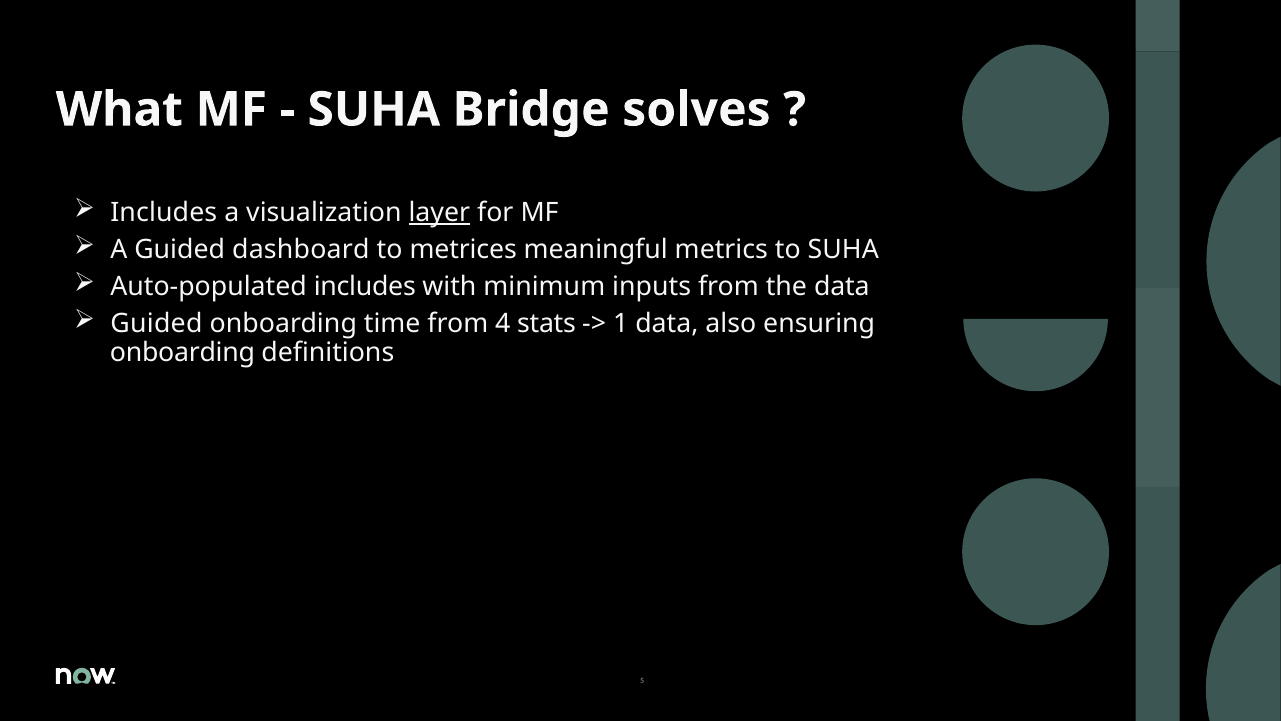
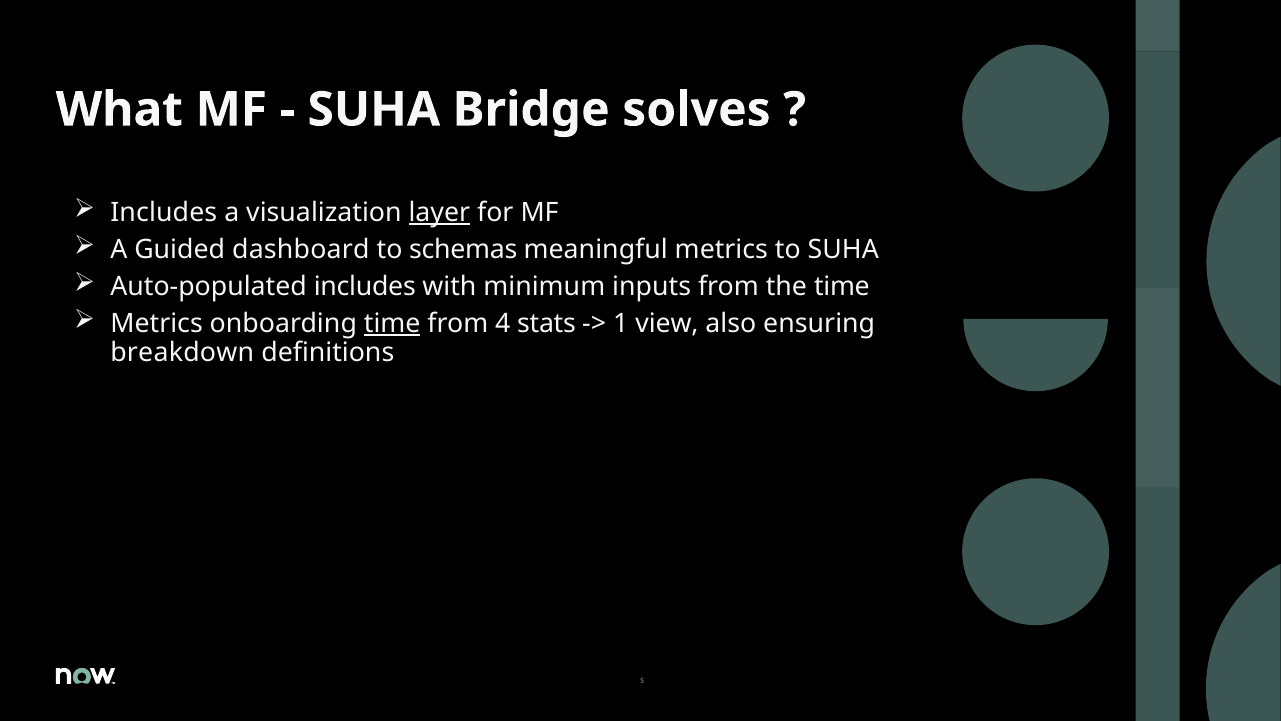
metrices: metrices -> schemas
the data: data -> time
Guided at (156, 323): Guided -> Metrics
time at (392, 323) underline: none -> present
1 data: data -> view
onboarding at (182, 352): onboarding -> breakdown
